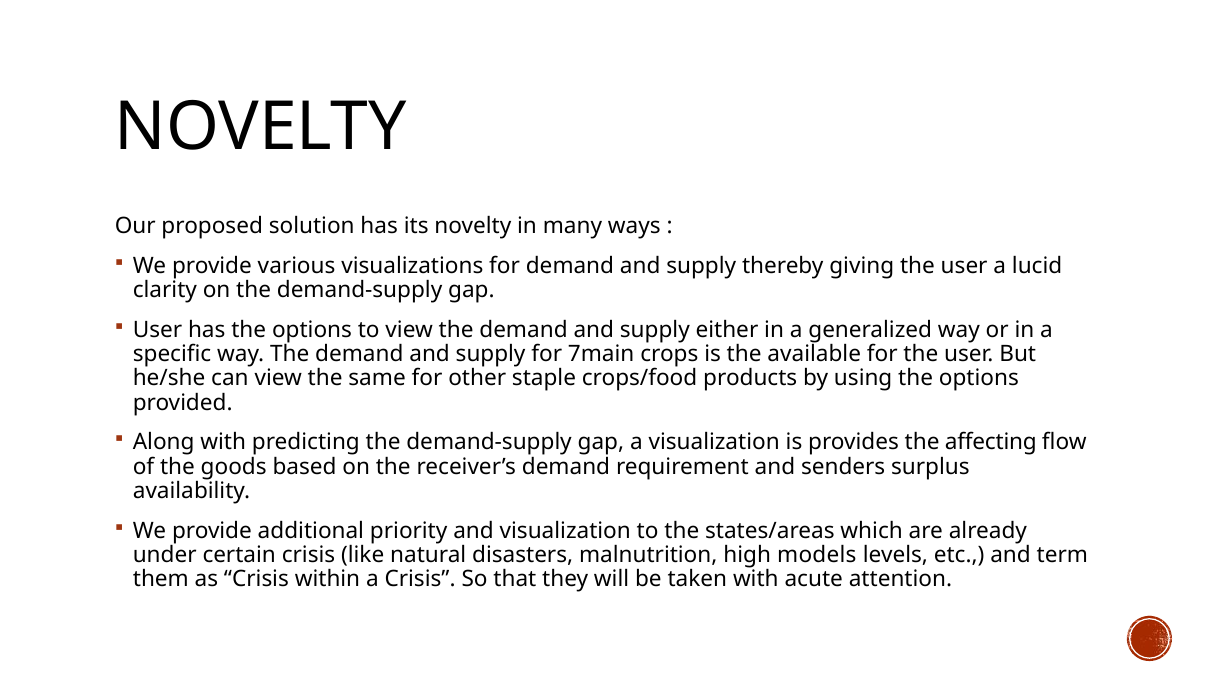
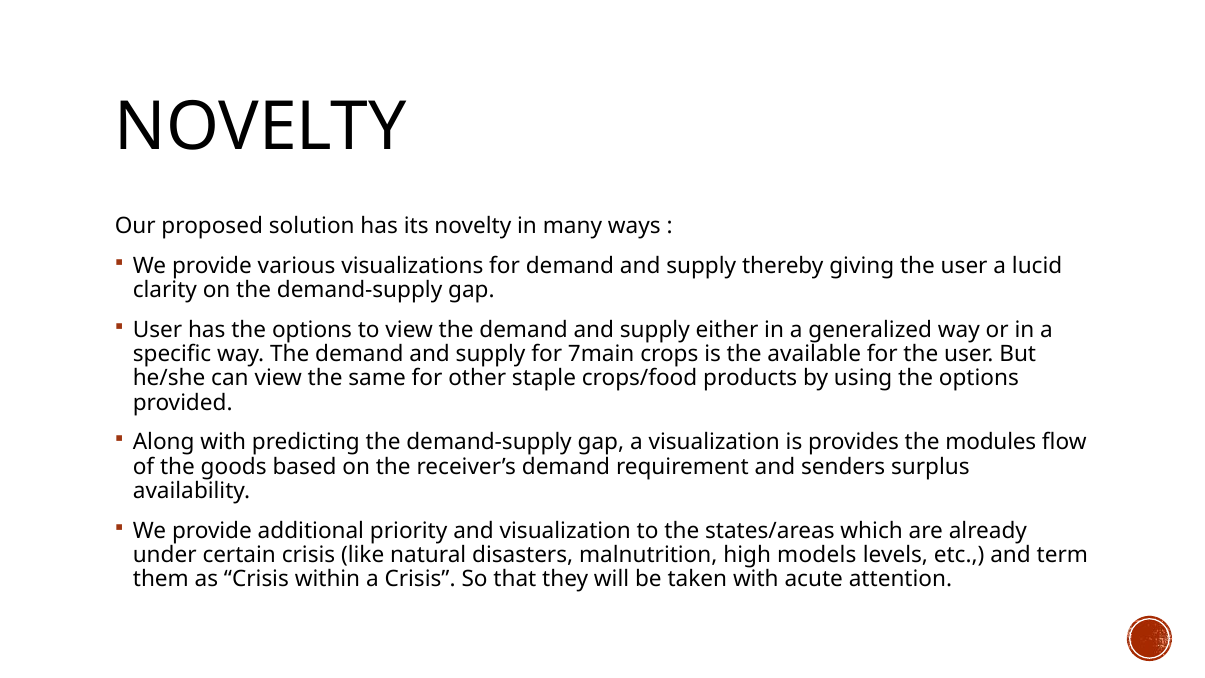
affecting: affecting -> modules
